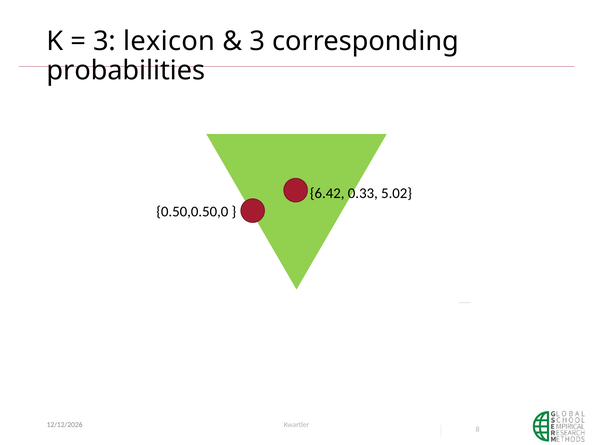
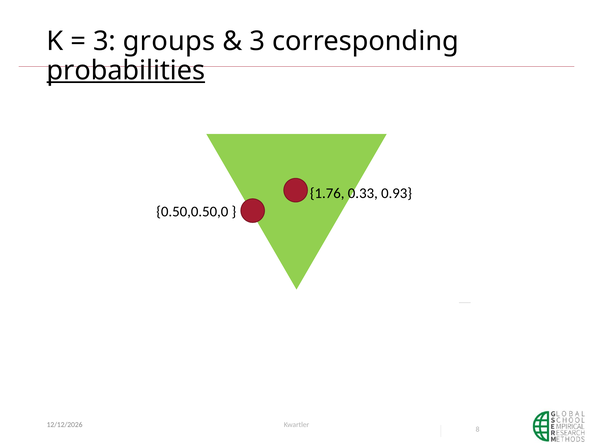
lexicon: lexicon -> groups
probabilities underline: none -> present
6.42: 6.42 -> 1.76
5.02: 5.02 -> 0.93
